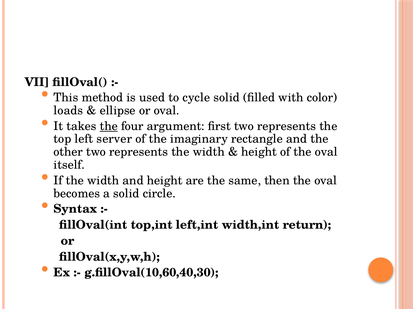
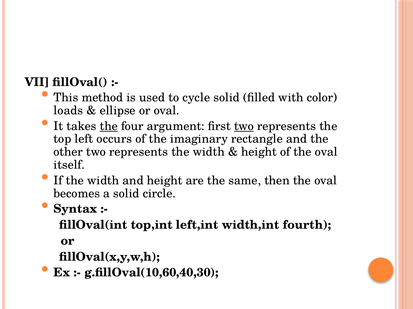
two at (244, 126) underline: none -> present
server: server -> occurs
return: return -> fourth
